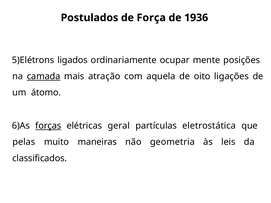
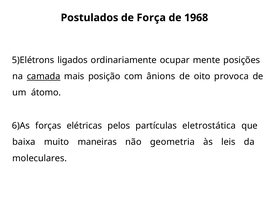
1936: 1936 -> 1968
atração: atração -> posição
aquela: aquela -> ânions
ligações: ligações -> provoca
forças underline: present -> none
geral: geral -> pelos
pelas: pelas -> baixa
classificados: classificados -> moleculares
